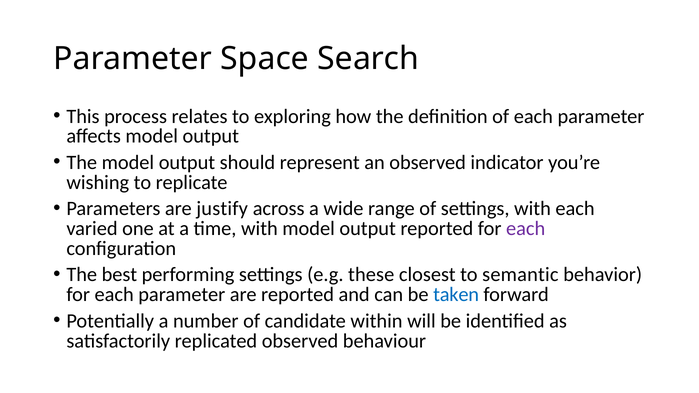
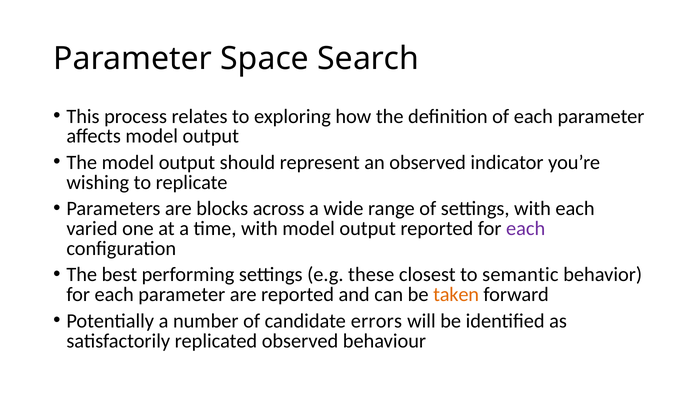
justify: justify -> blocks
taken colour: blue -> orange
within: within -> errors
